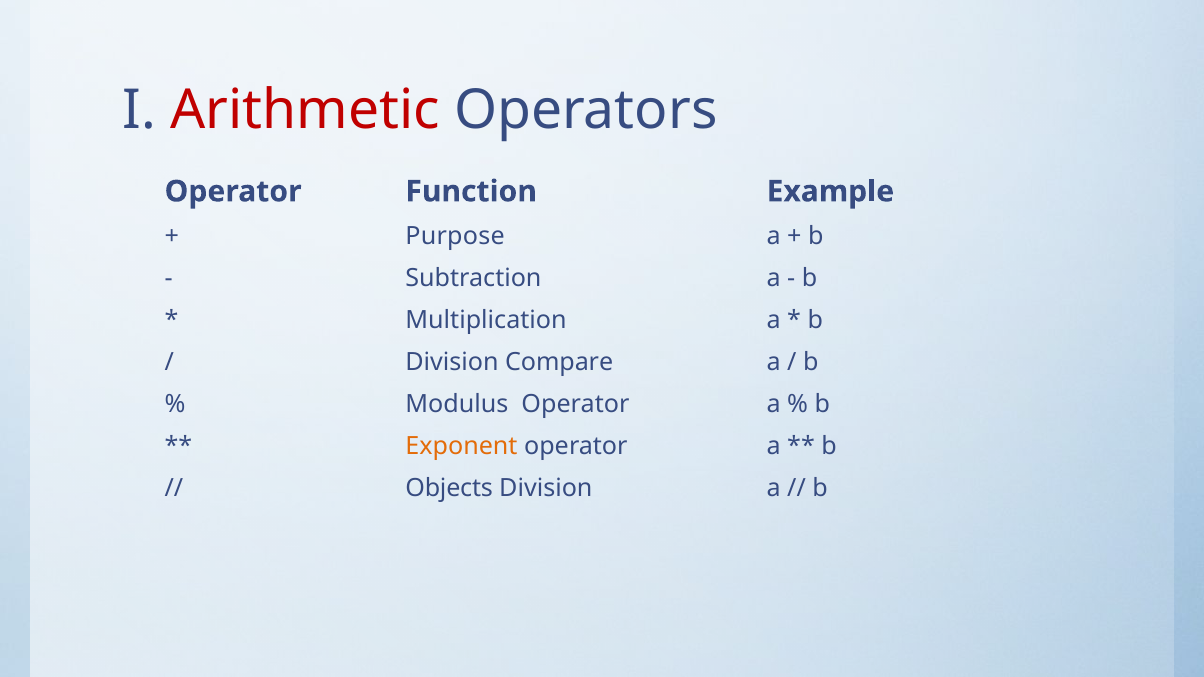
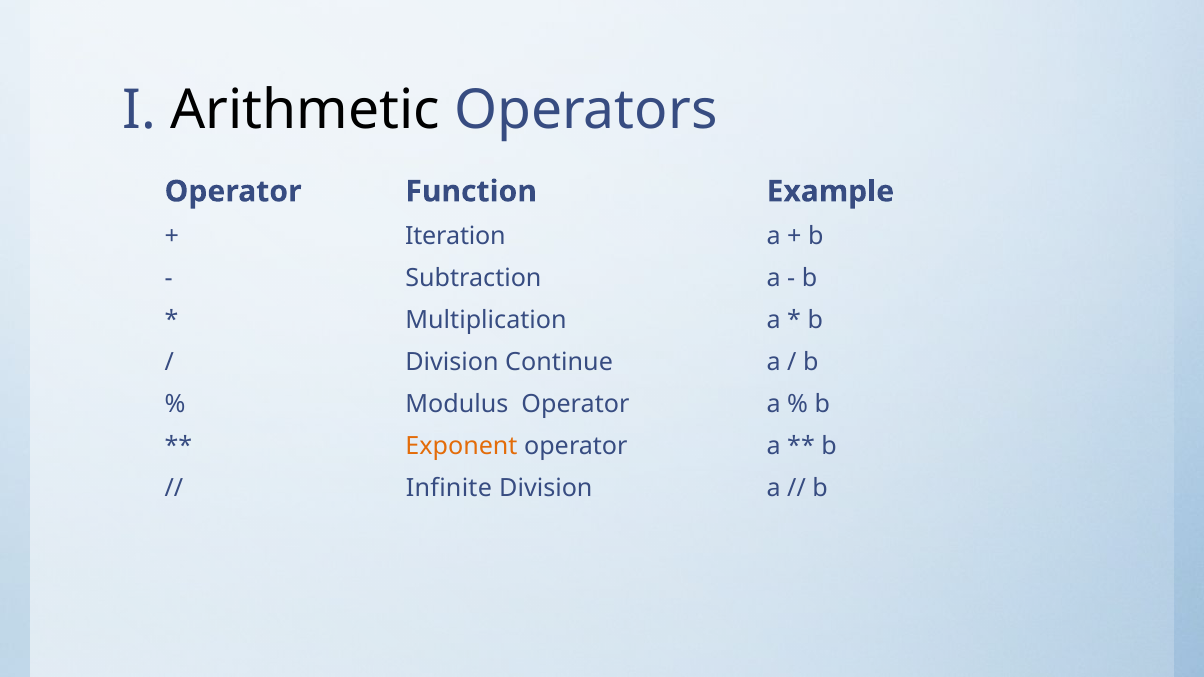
Arithmetic colour: red -> black
Purpose: Purpose -> Iteration
Compare: Compare -> Continue
Objects: Objects -> Infinite
